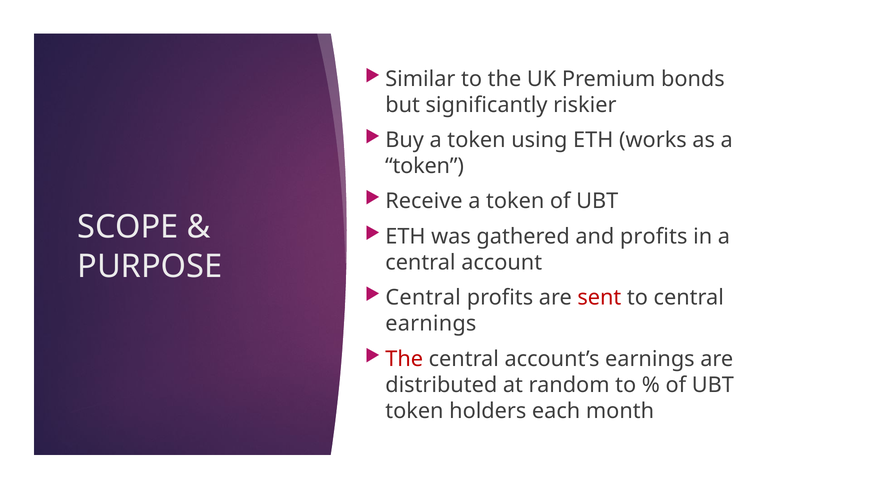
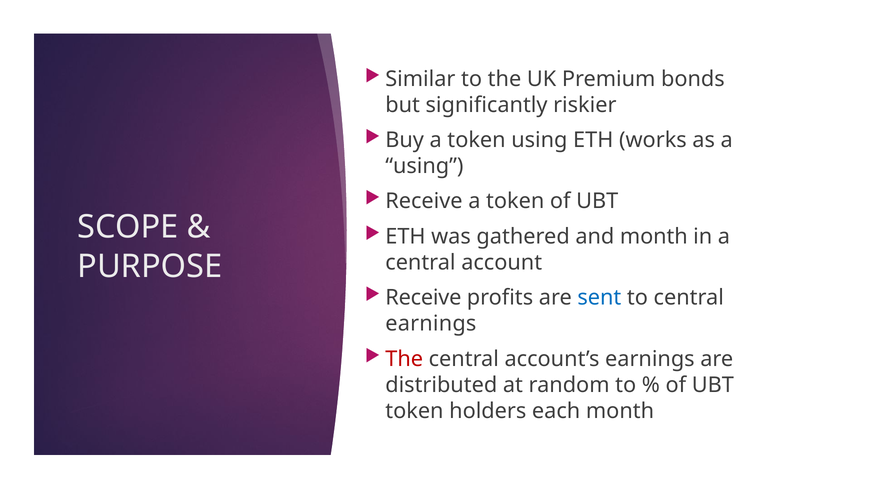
token at (424, 166): token -> using
and profits: profits -> month
Central at (423, 298): Central -> Receive
sent colour: red -> blue
